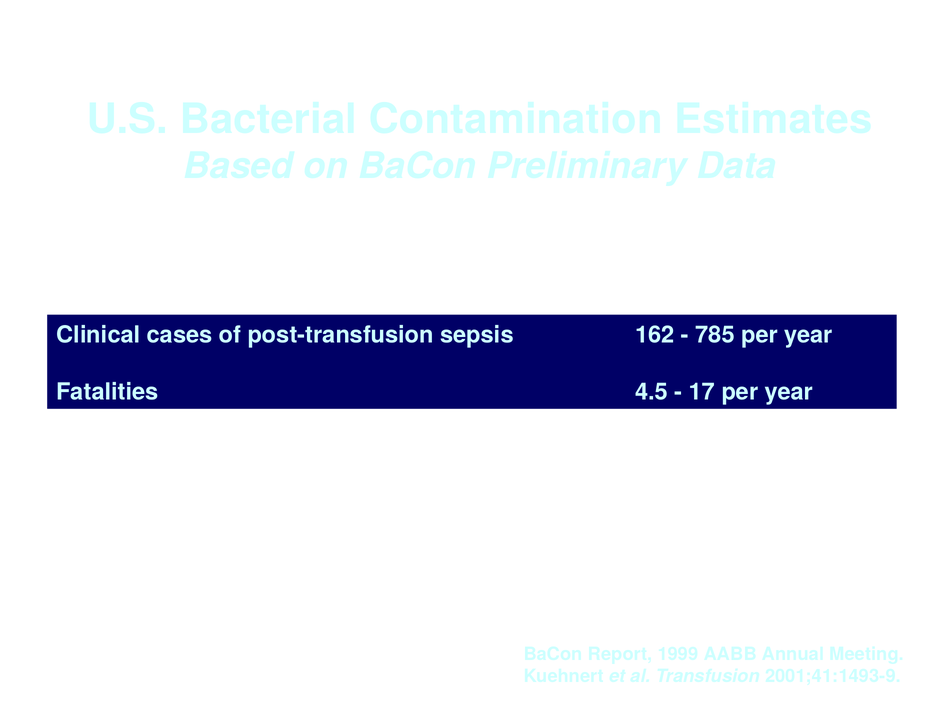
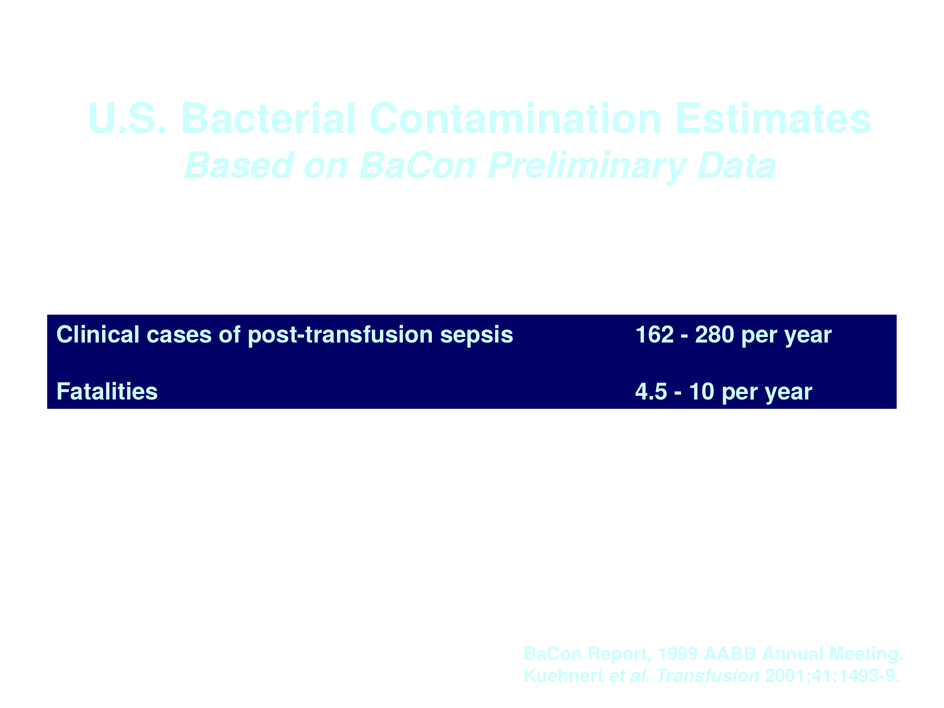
785: 785 -> 280
17: 17 -> 10
